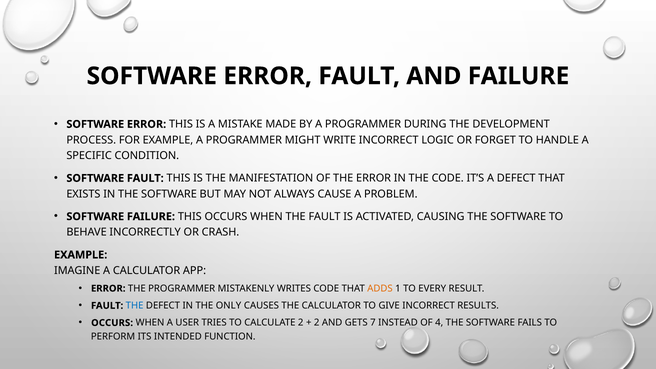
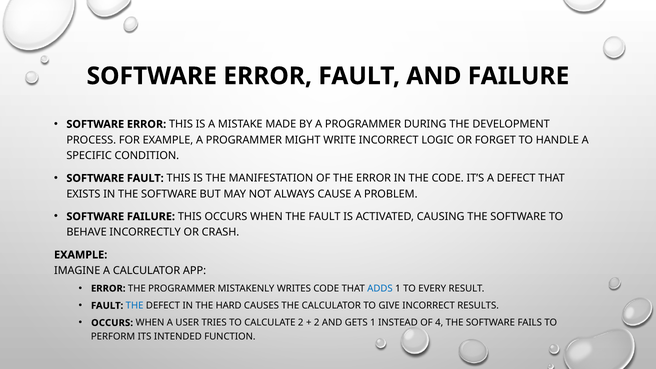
ADDS colour: orange -> blue
ONLY: ONLY -> HARD
GETS 7: 7 -> 1
